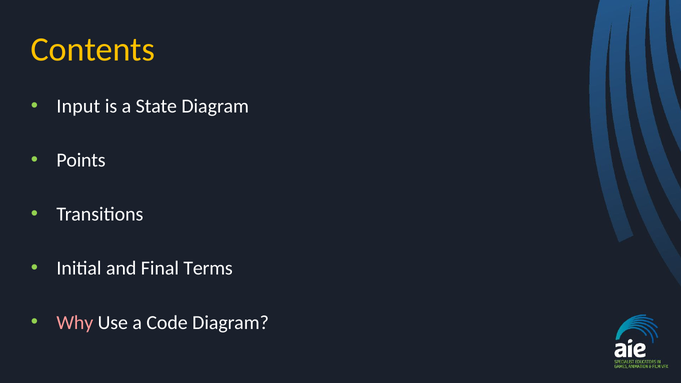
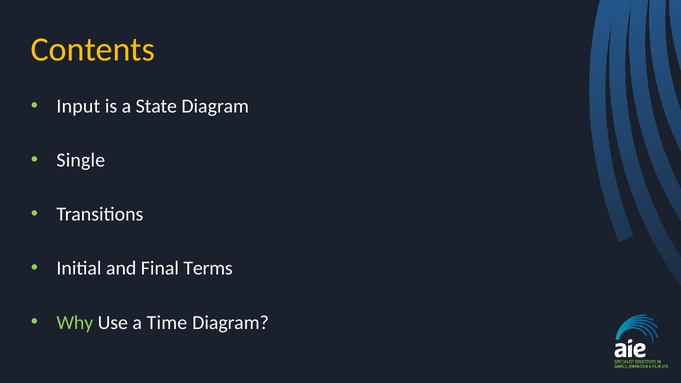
Points: Points -> Single
Why colour: pink -> light green
Code: Code -> Time
